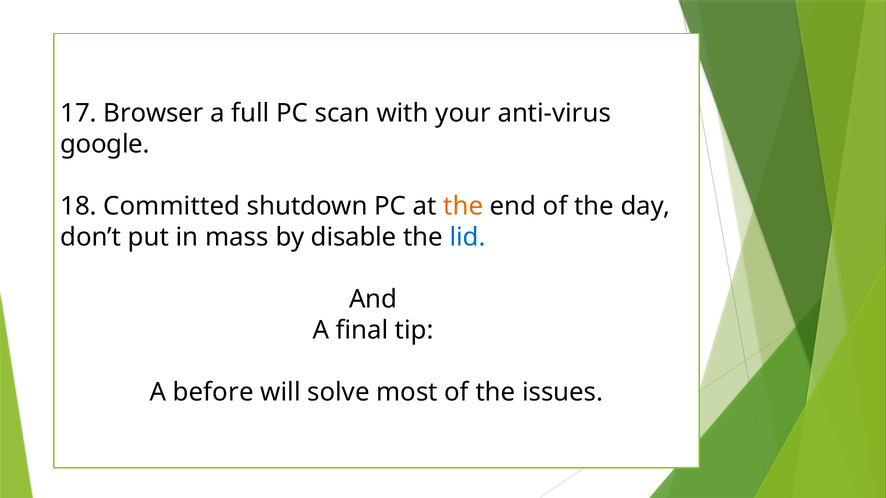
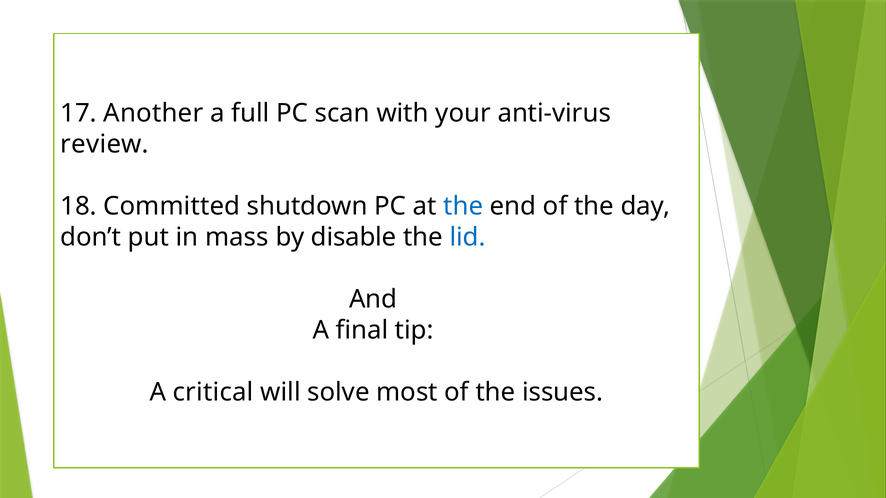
Browser: Browser -> Another
google: google -> review
the at (463, 206) colour: orange -> blue
before: before -> critical
